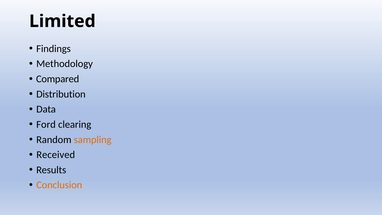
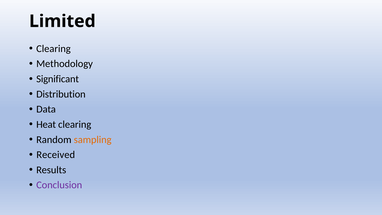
Findings at (54, 49): Findings -> Clearing
Compared: Compared -> Significant
Ford: Ford -> Heat
Conclusion colour: orange -> purple
